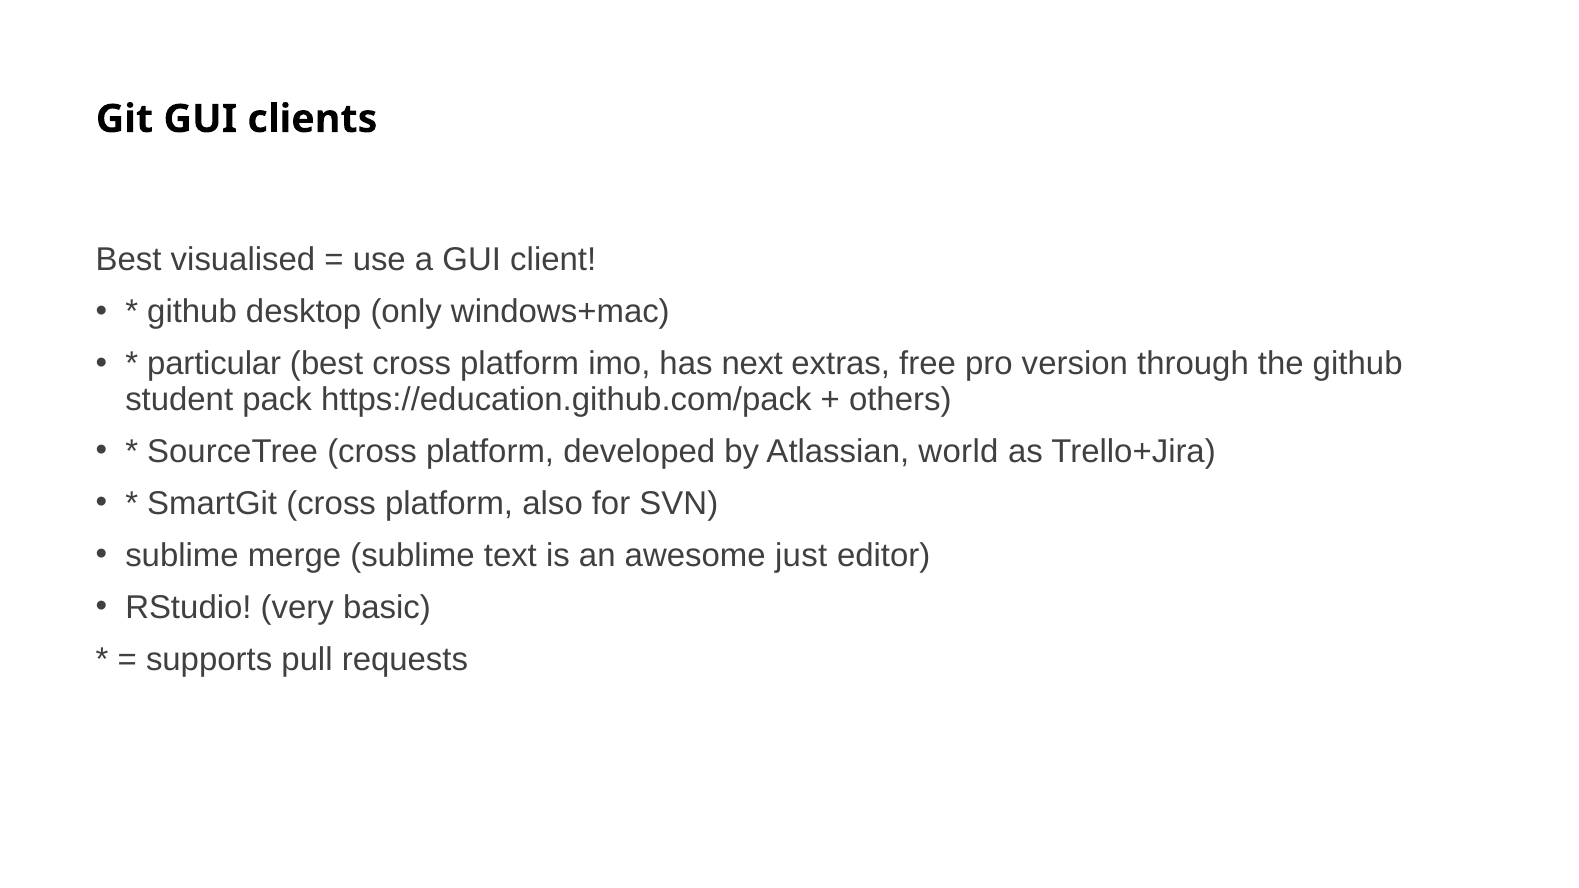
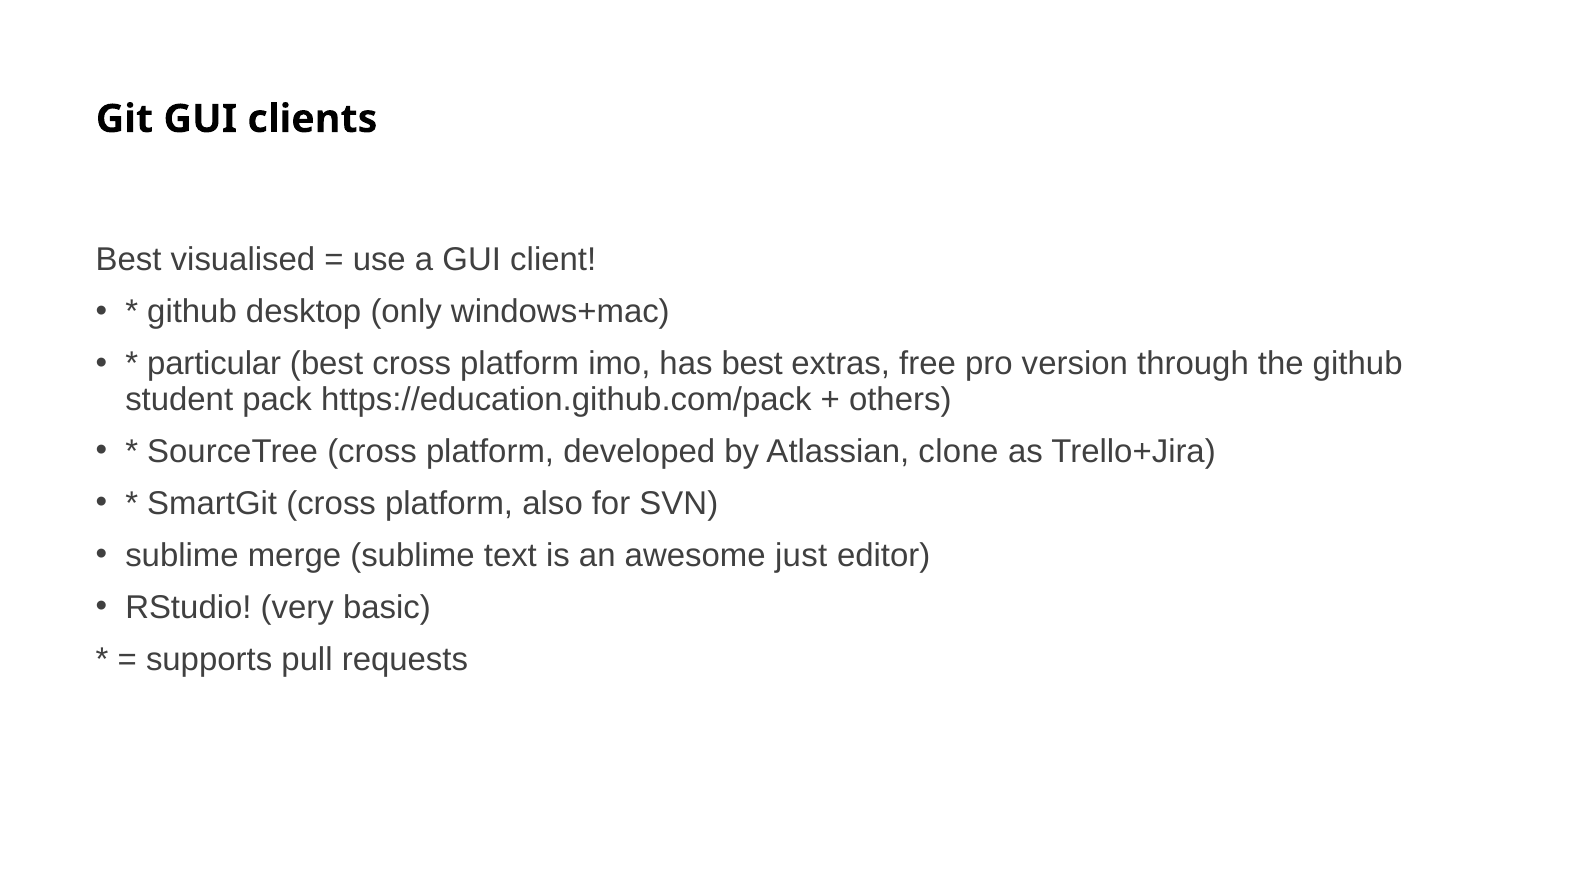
has next: next -> best
world: world -> clone
